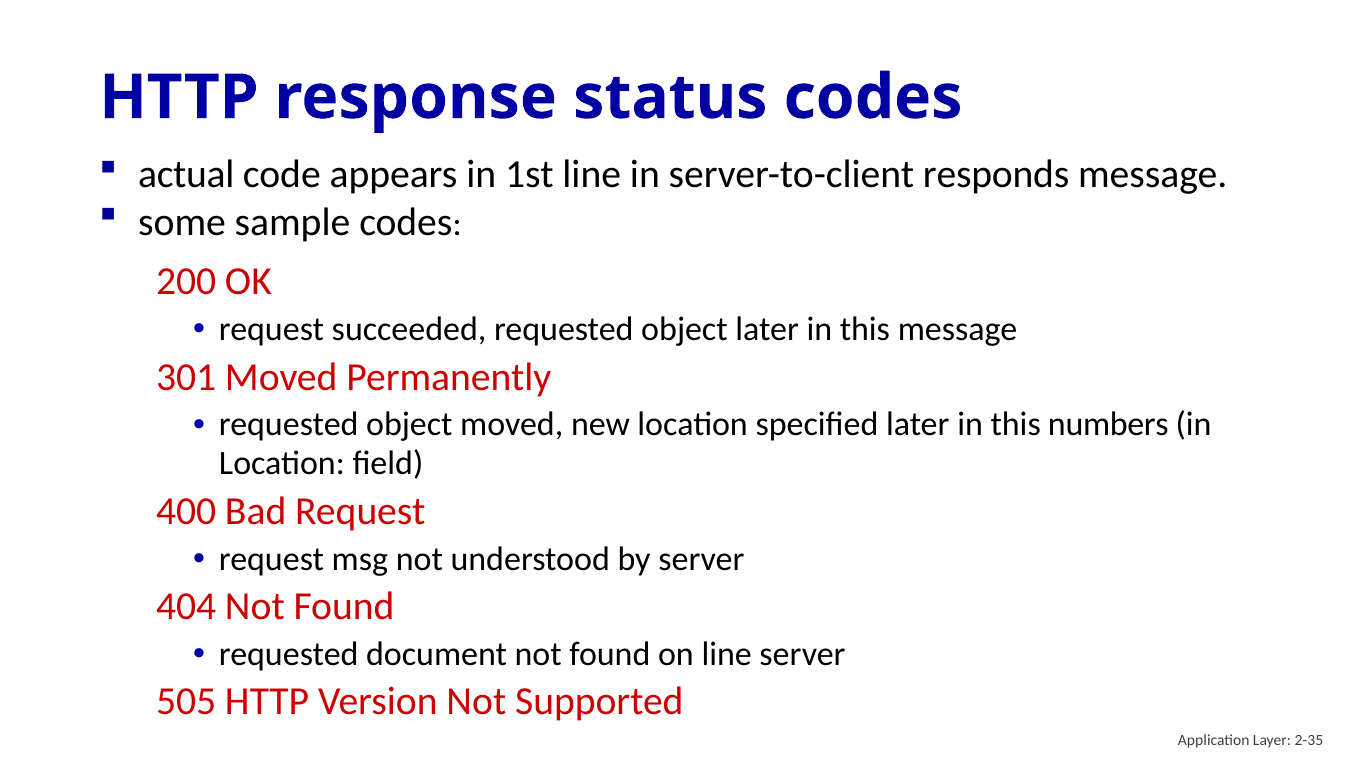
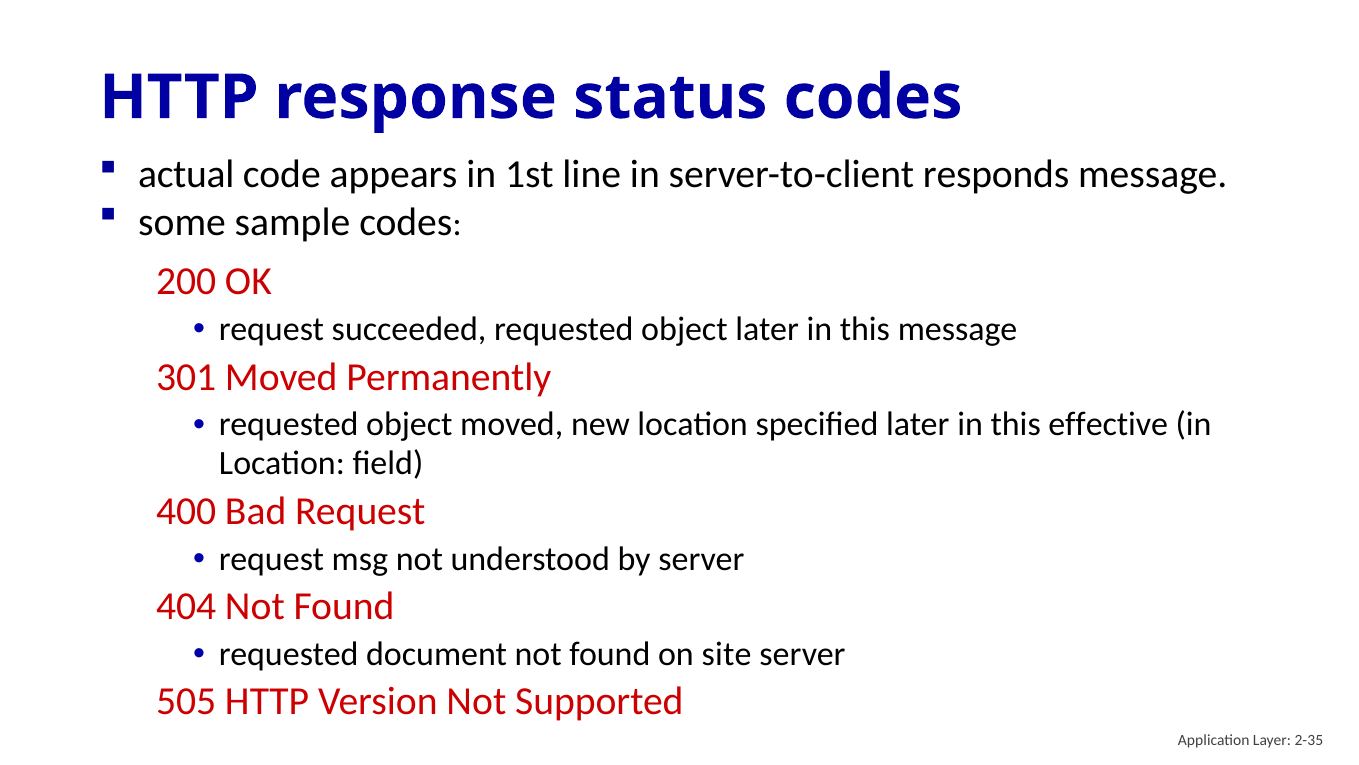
numbers: numbers -> effective
on line: line -> site
